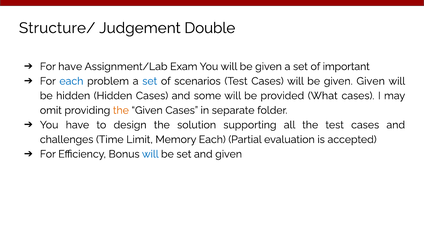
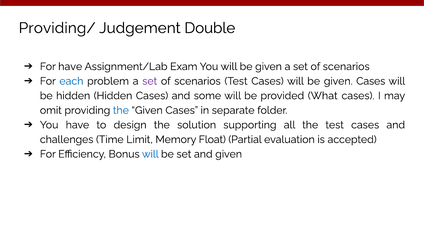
Structure/: Structure/ -> Providing/
important at (346, 67): important -> scenarios
set at (150, 81) colour: blue -> purple
be given Given: Given -> Cases
the at (121, 111) colour: orange -> blue
Memory Each: Each -> Float
